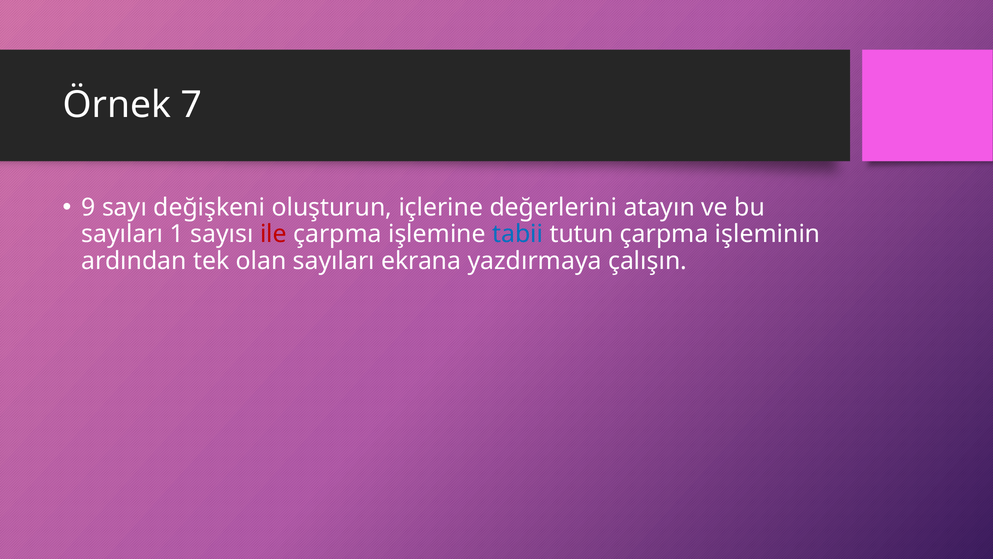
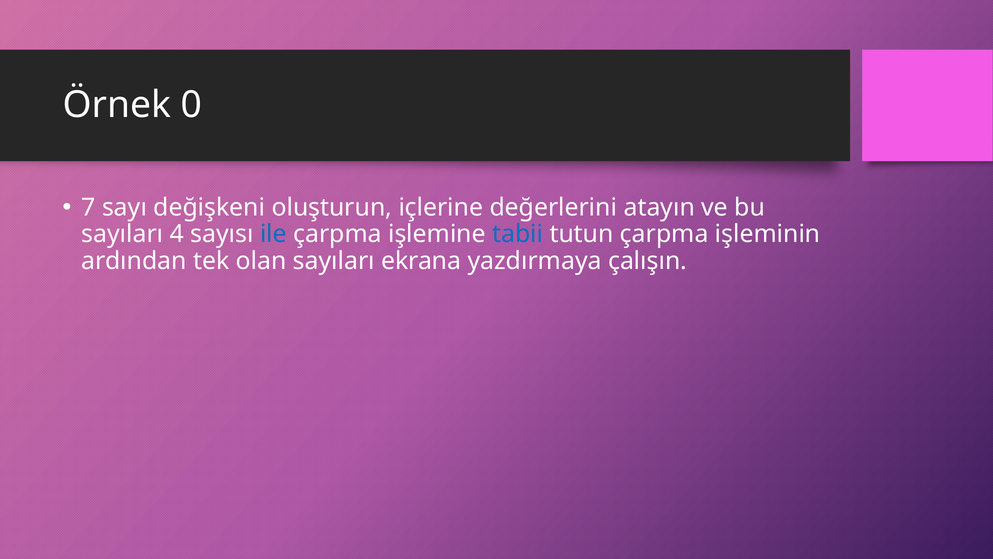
7: 7 -> 0
9: 9 -> 7
1: 1 -> 4
ile colour: red -> blue
